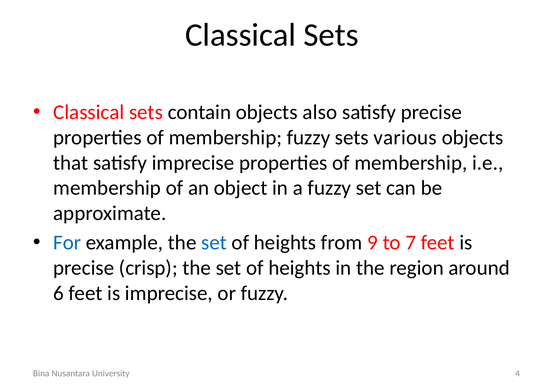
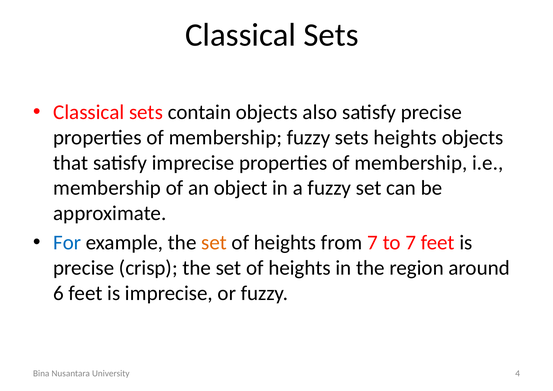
sets various: various -> heights
set at (214, 243) colour: blue -> orange
from 9: 9 -> 7
